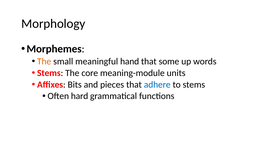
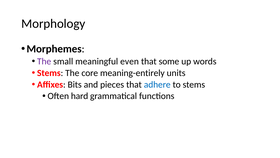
The at (44, 61) colour: orange -> purple
hand: hand -> even
meaning-module: meaning-module -> meaning-entirely
